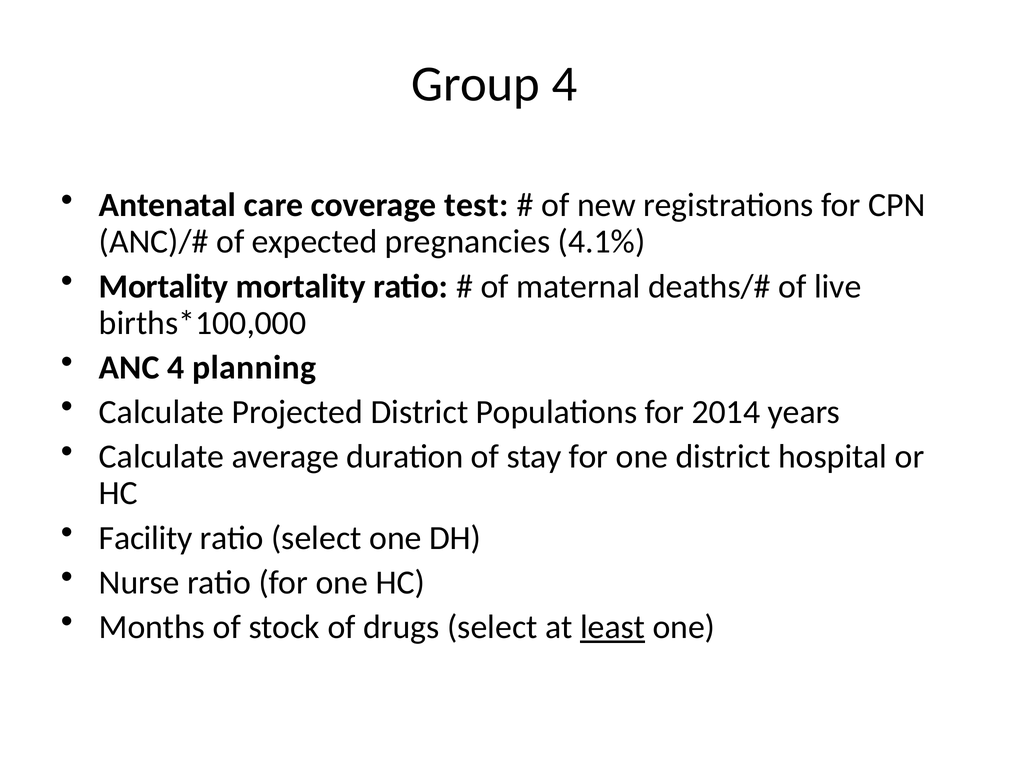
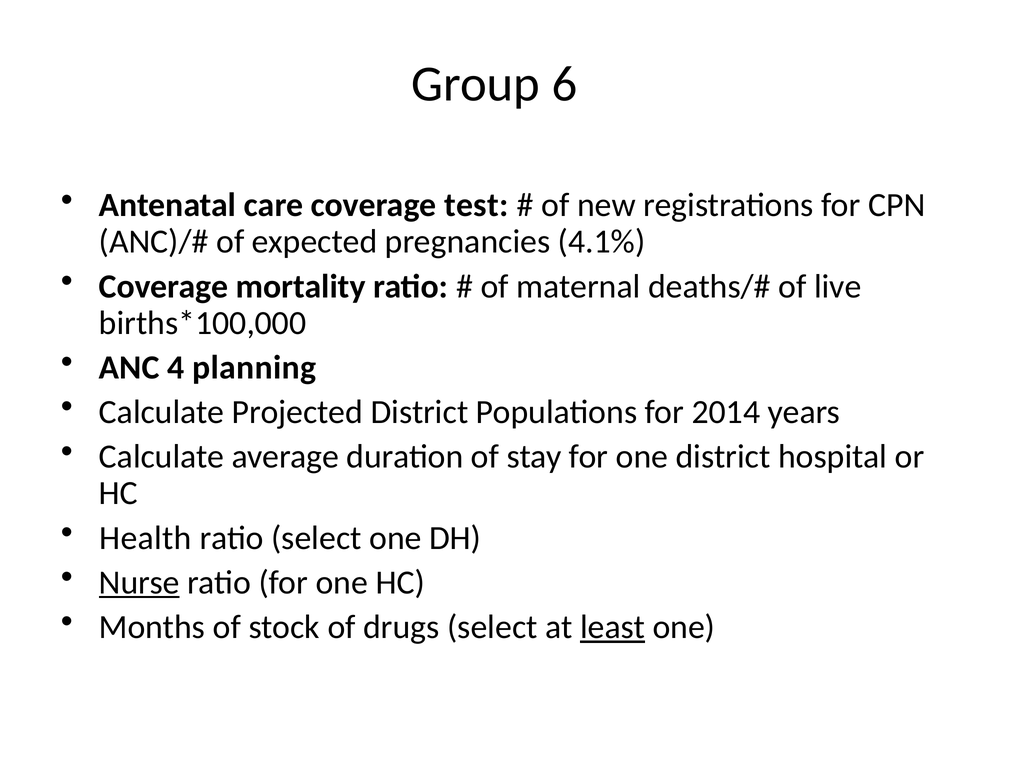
Group 4: 4 -> 6
Mortality at (164, 286): Mortality -> Coverage
Facility: Facility -> Health
Nurse underline: none -> present
